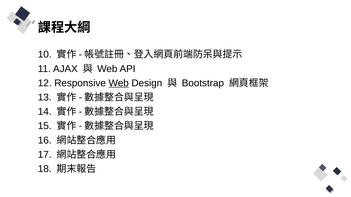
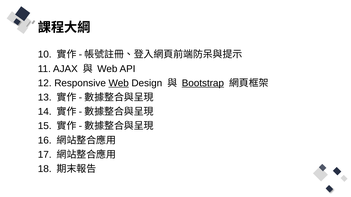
Bootstrap underline: none -> present
